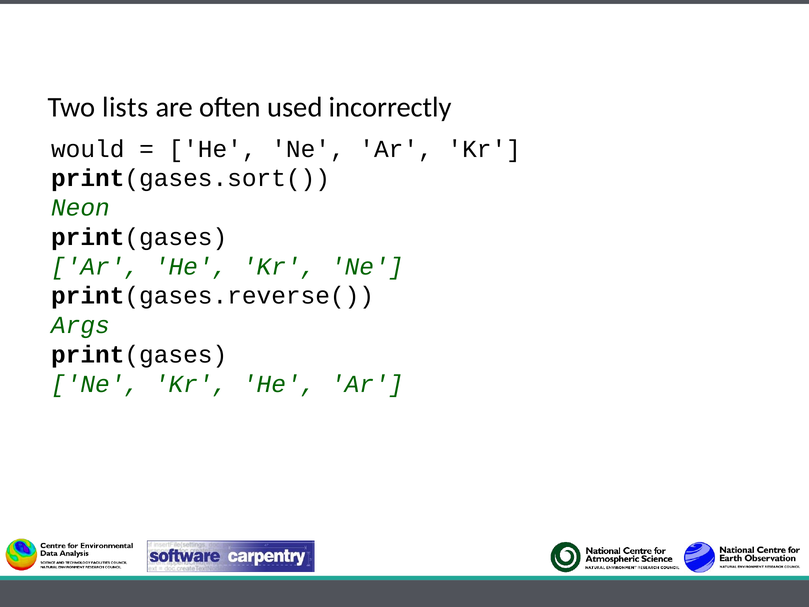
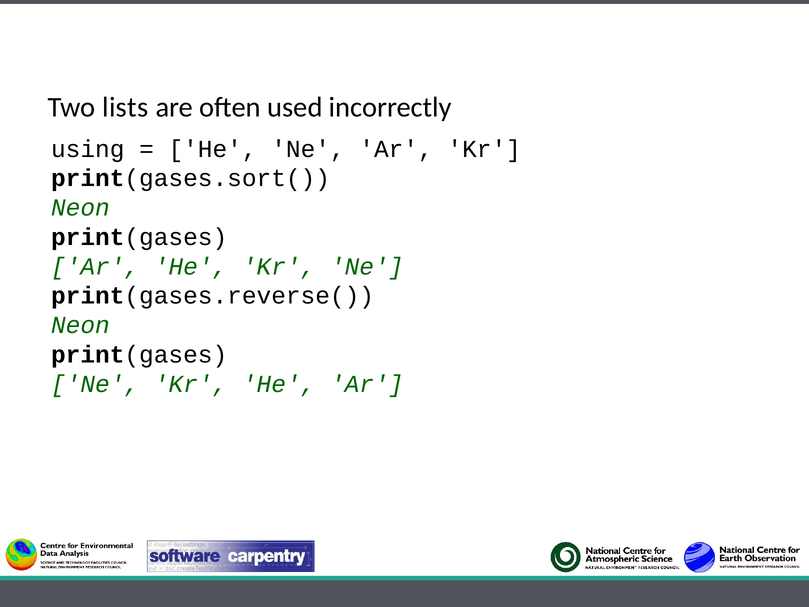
would: would -> using
Args at (80, 325): Args -> Neon
